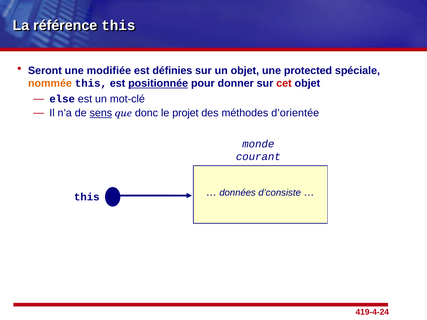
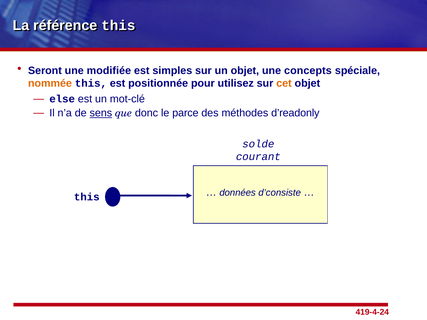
définies: définies -> simples
protected: protected -> concepts
positionnée underline: present -> none
donner: donner -> utilisez
cet colour: red -> orange
projet: projet -> parce
d’orientée: d’orientée -> d’readonly
monde: monde -> solde
